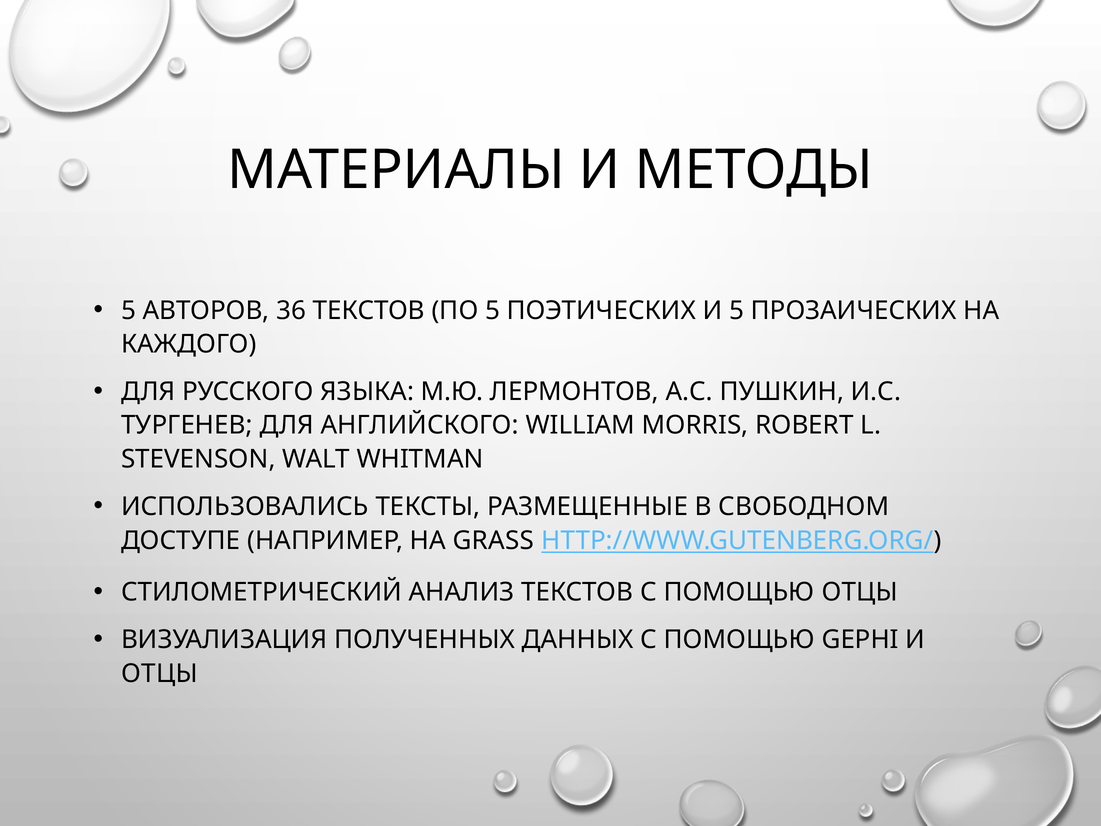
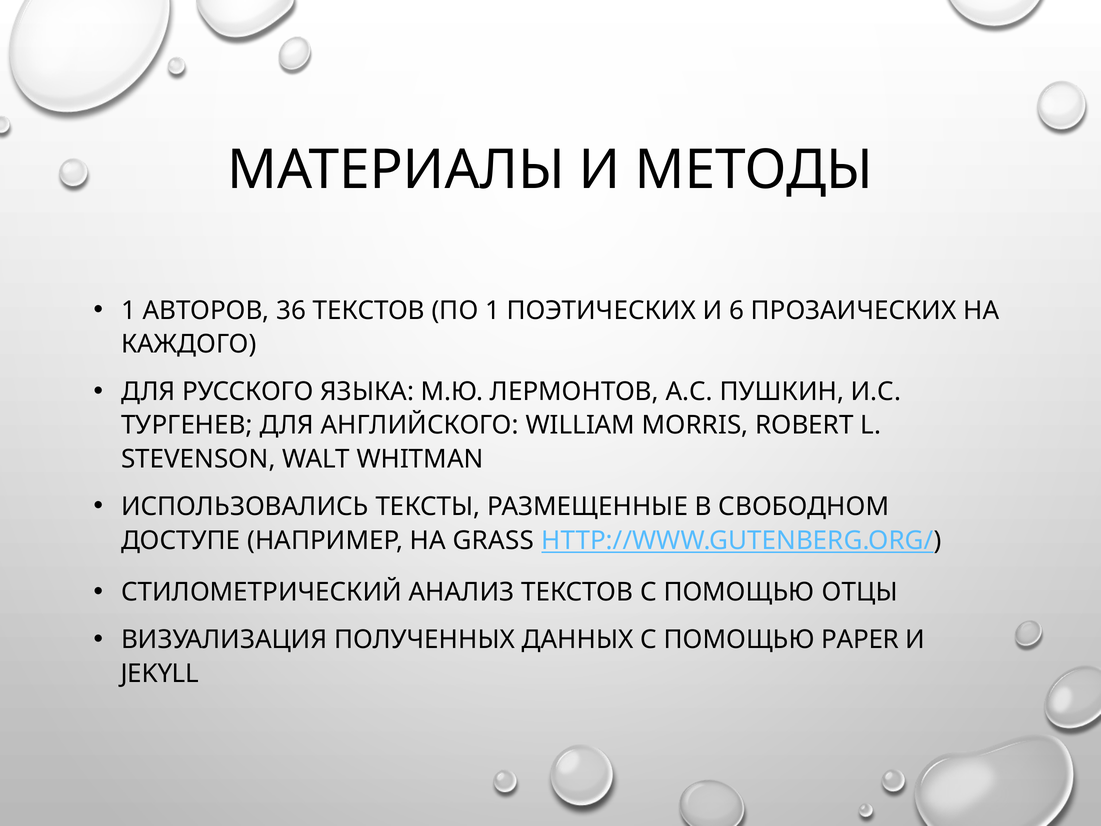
5 at (129, 310): 5 -> 1
ПО 5: 5 -> 1
И 5: 5 -> 6
GEPHI: GEPHI -> PAPER
ОТЦЫ at (160, 673): ОТЦЫ -> JEKYLL
